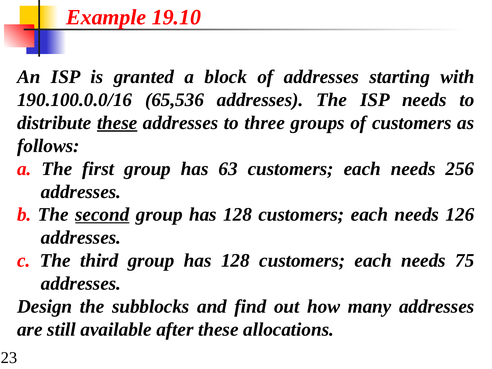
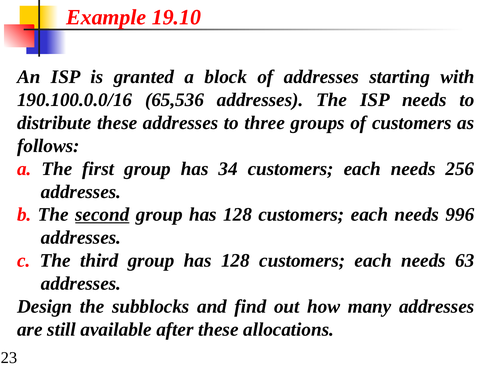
these at (117, 123) underline: present -> none
63: 63 -> 34
126: 126 -> 996
75: 75 -> 63
